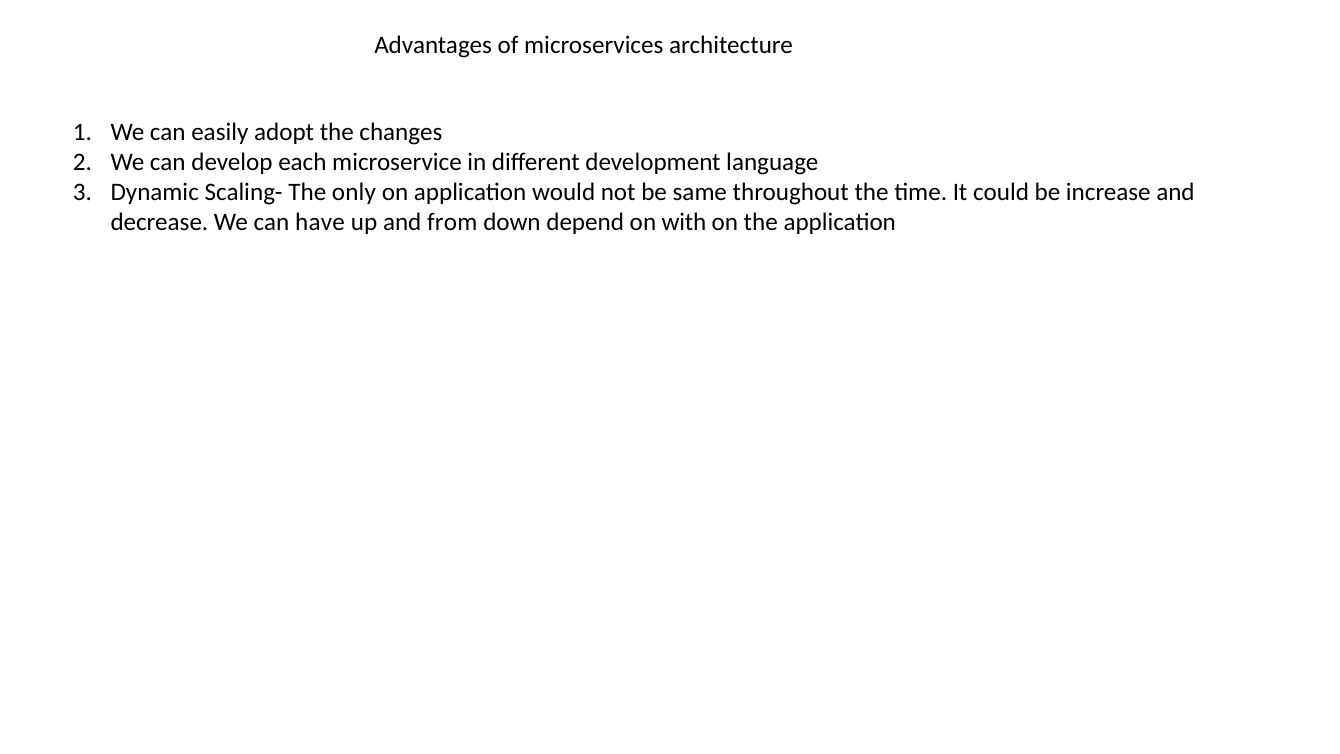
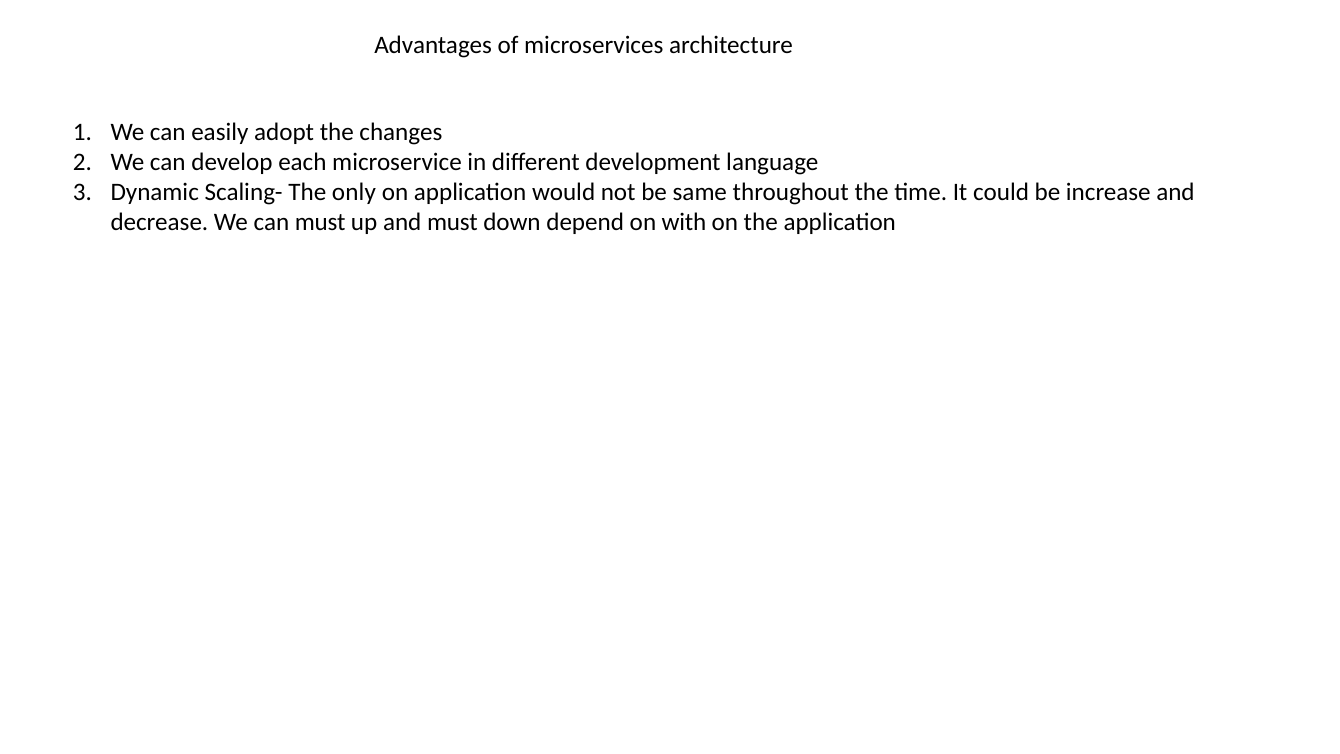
can have: have -> must
and from: from -> must
